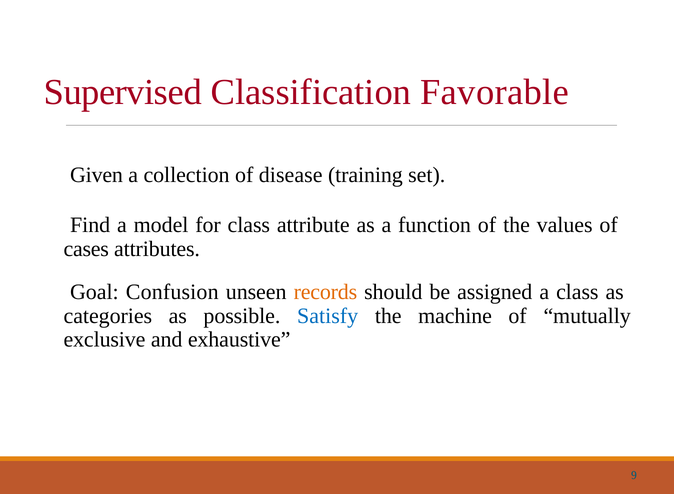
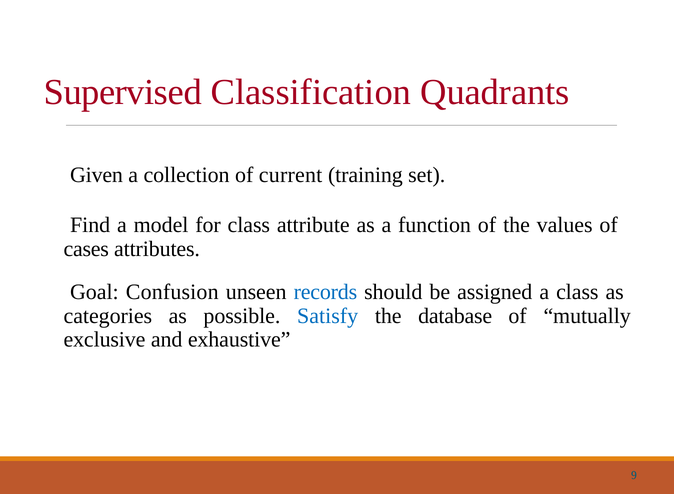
Favorable: Favorable -> Quadrants
disease: disease -> current
records colour: orange -> blue
machine: machine -> database
